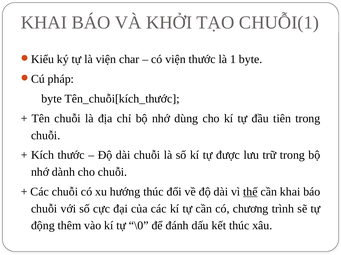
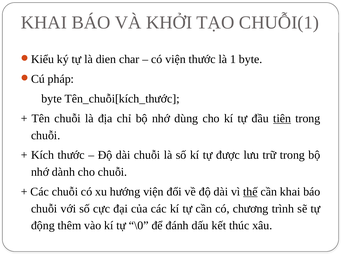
là viện: viện -> dien
tiên underline: none -> present
hướng thúc: thúc -> viện
